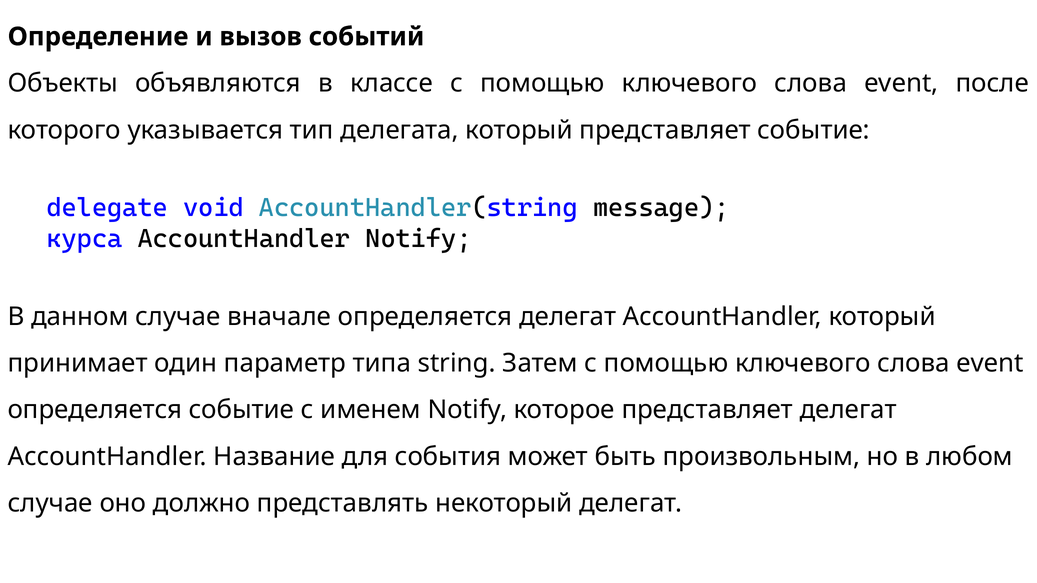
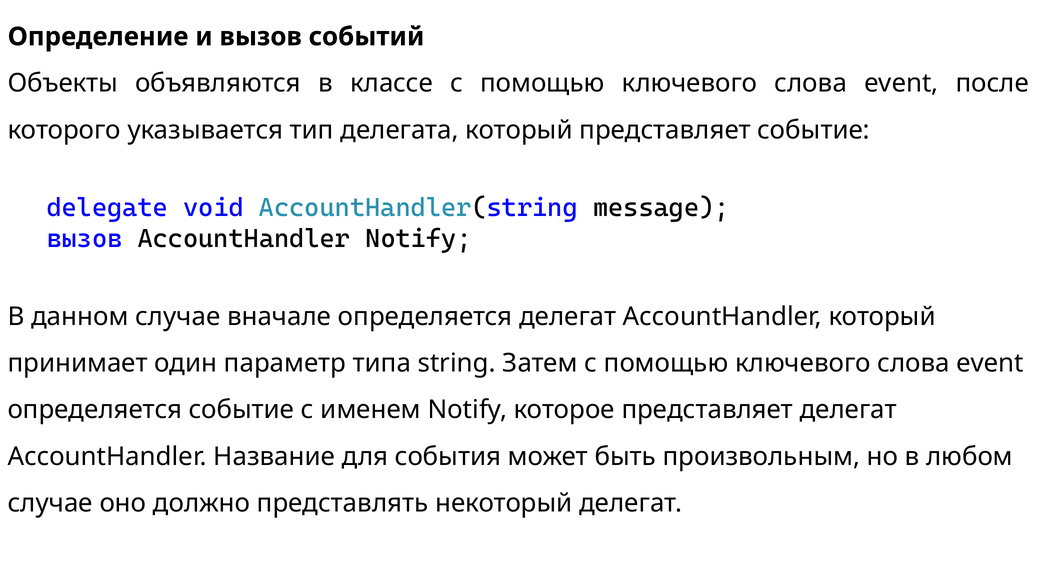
курса at (84, 239): курса -> вызов
